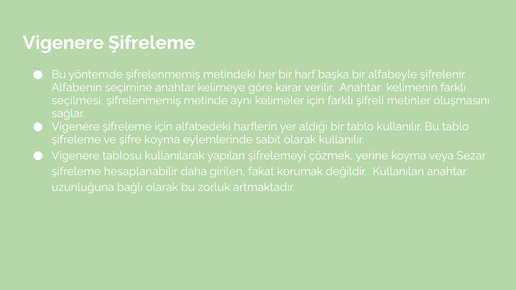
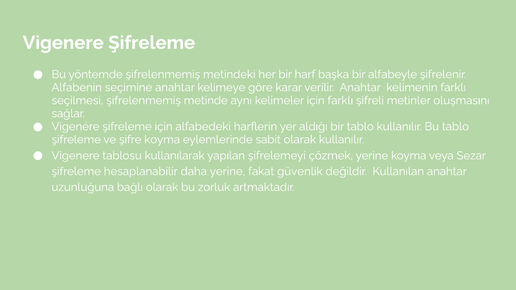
daha girilen: girilen -> yerine
korumak: korumak -> güvenlik
